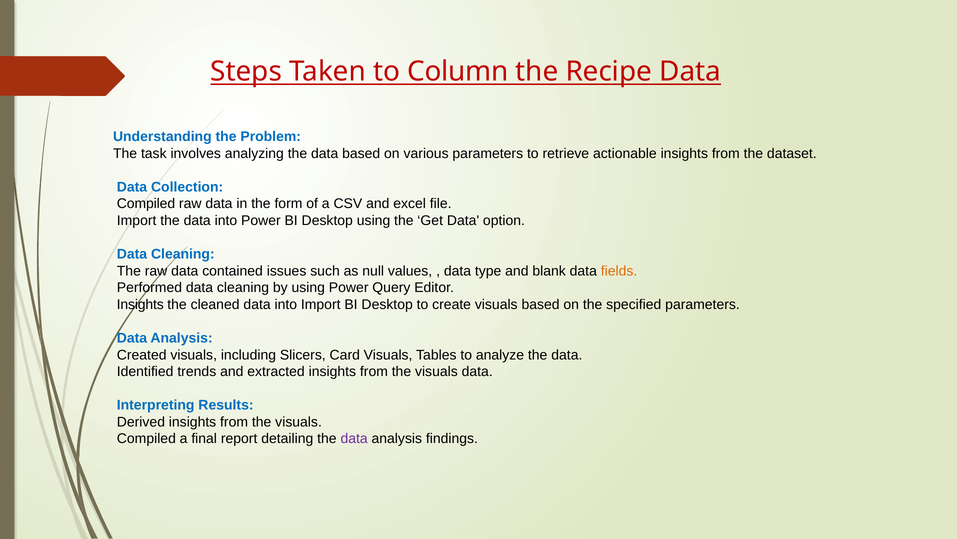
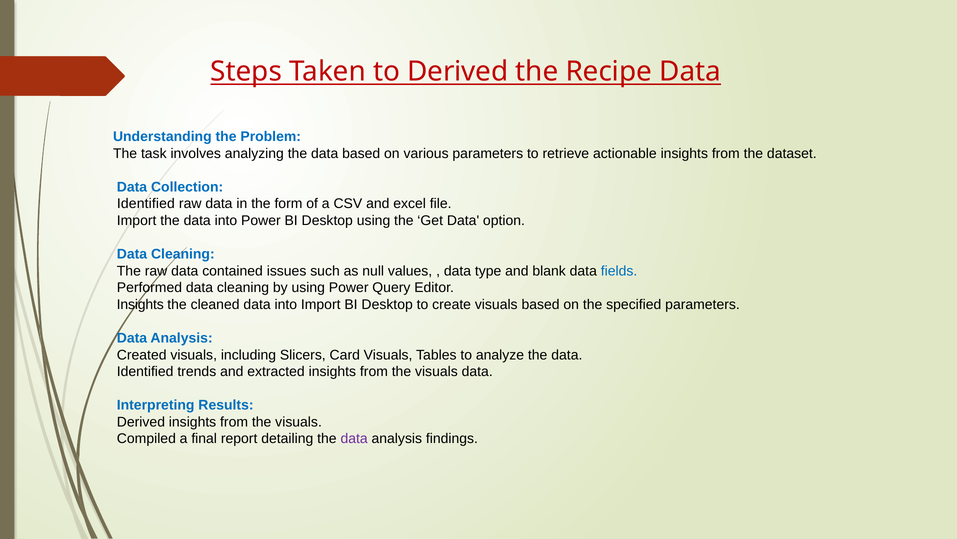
to Column: Column -> Derived
Compiled at (146, 204): Compiled -> Identified
fields colour: orange -> blue
